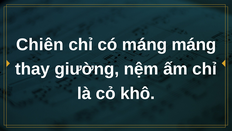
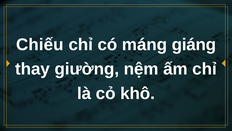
Chiên: Chiên -> Chiếu
máng máng: máng -> giáng
